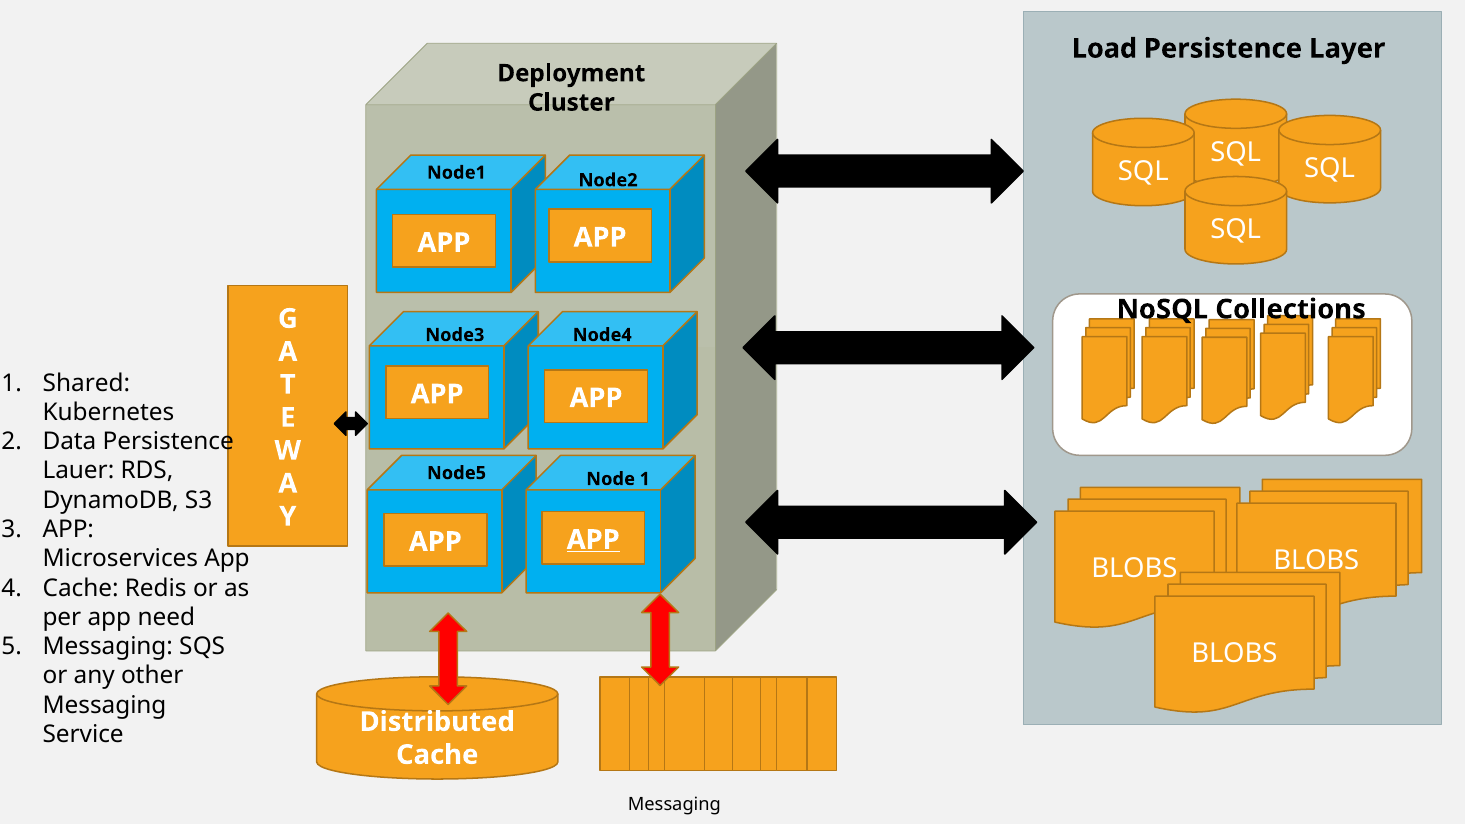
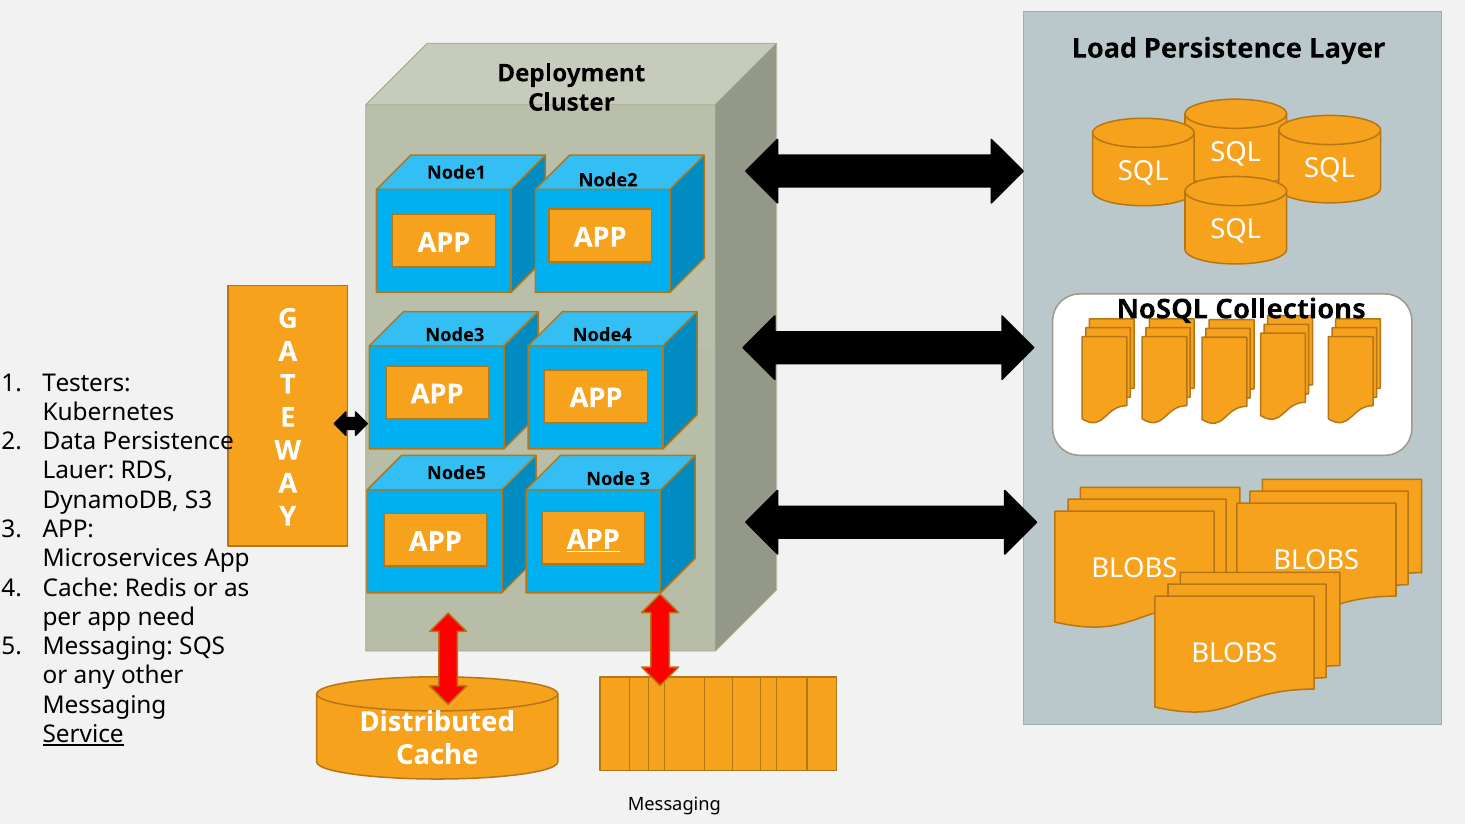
Shared: Shared -> Testers
Node 1: 1 -> 3
Service underline: none -> present
